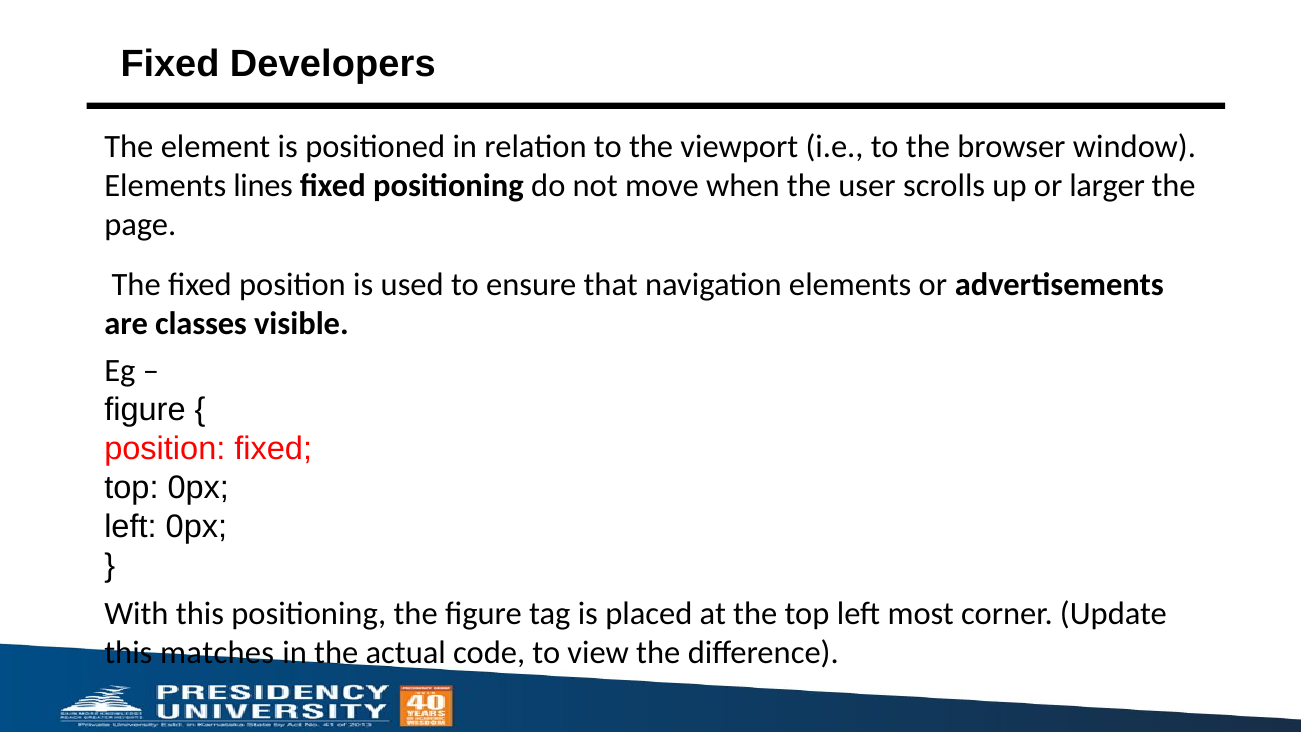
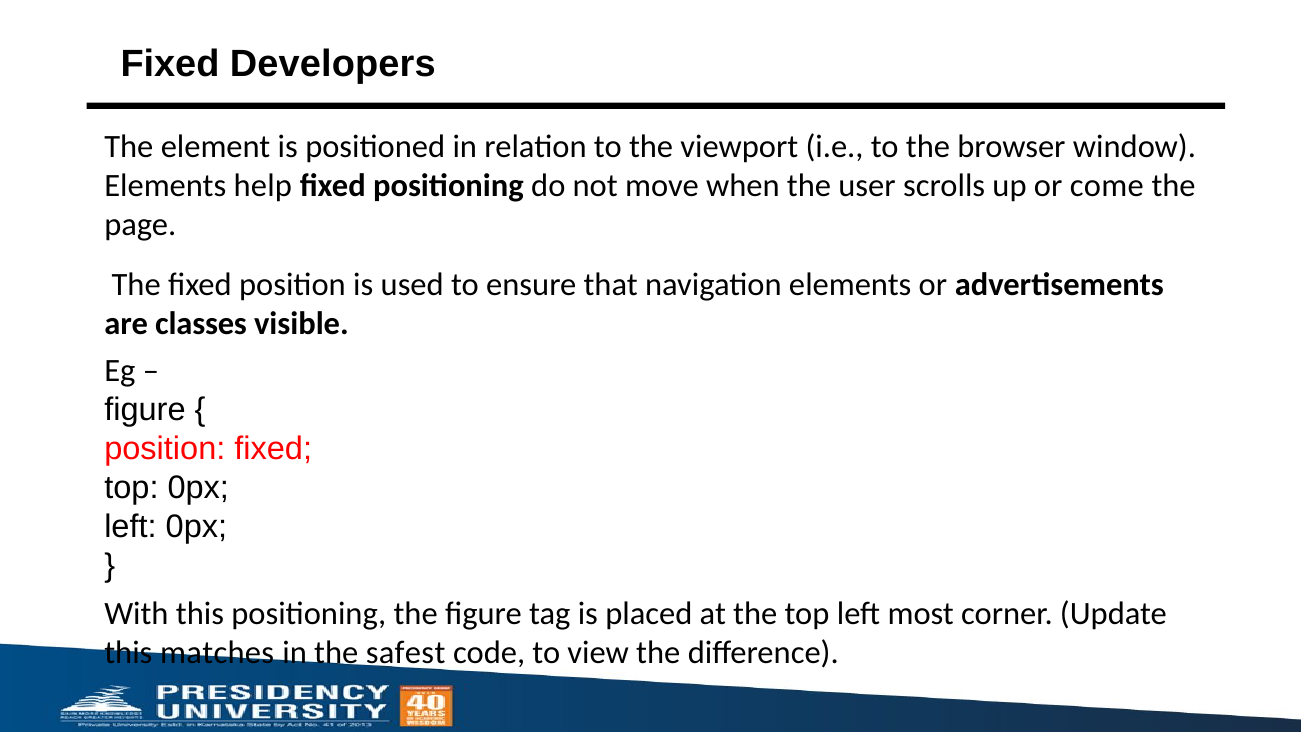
lines: lines -> help
larger: larger -> come
actual: actual -> safest
